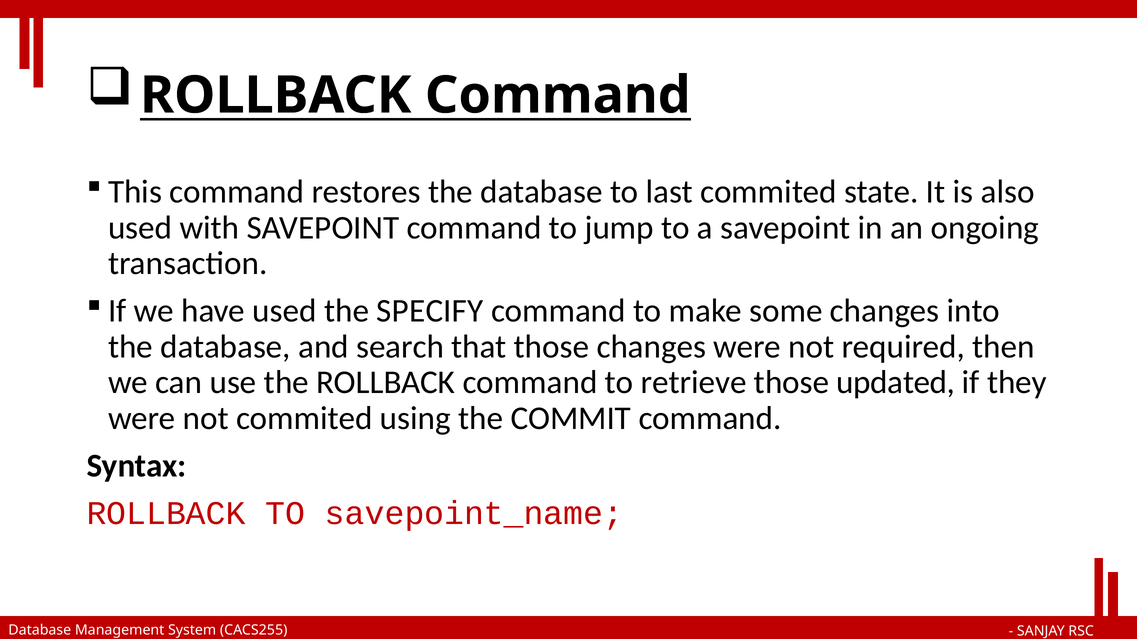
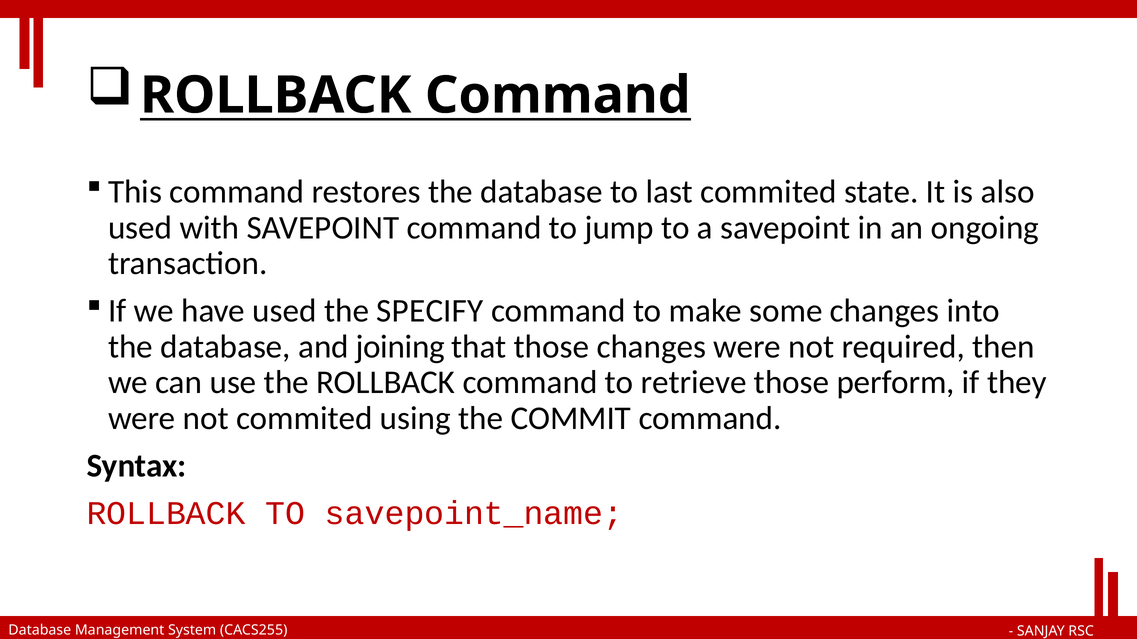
search: search -> joining
updated: updated -> perform
